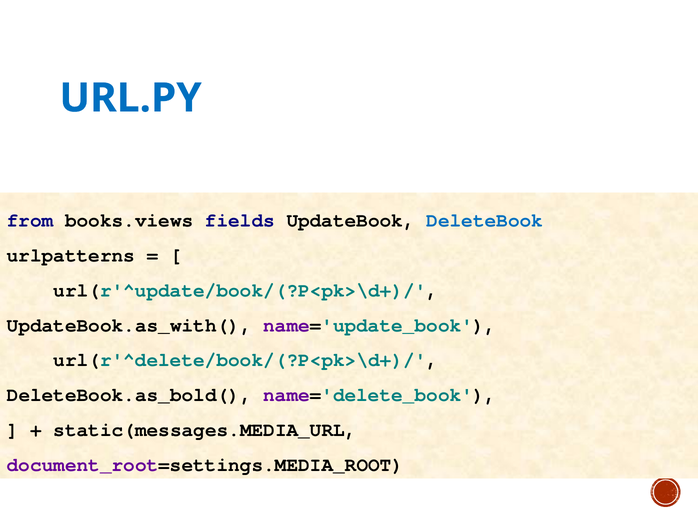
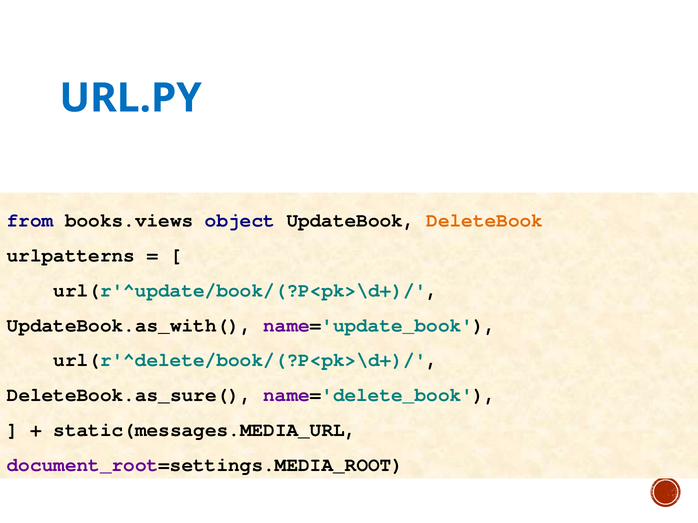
fields: fields -> object
DeleteBook colour: blue -> orange
DeleteBook.as_bold(: DeleteBook.as_bold( -> DeleteBook.as_sure(
